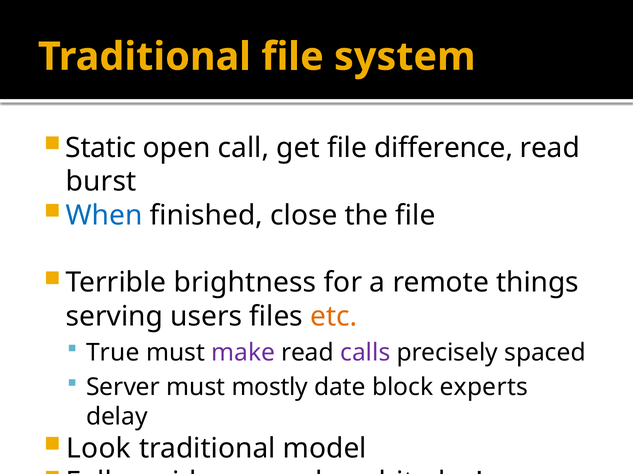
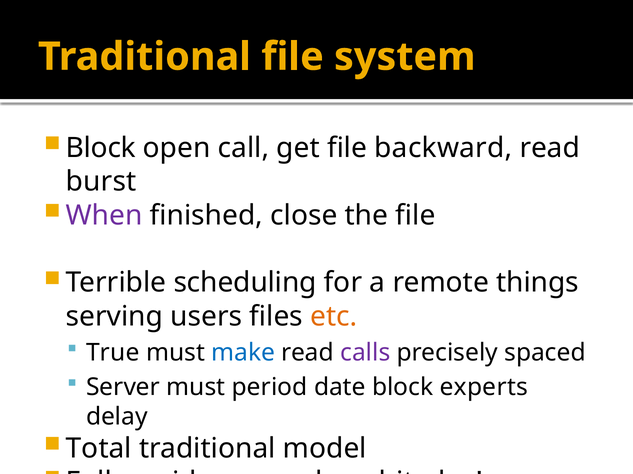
Static at (101, 148): Static -> Block
difference: difference -> backward
When colour: blue -> purple
brightness: brightness -> scheduling
make colour: purple -> blue
mostly: mostly -> period
Look: Look -> Total
